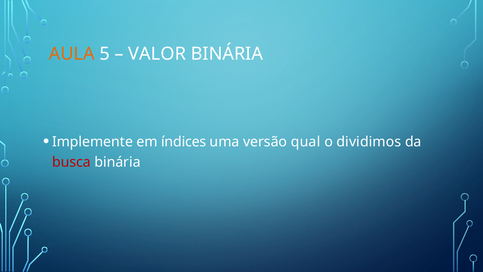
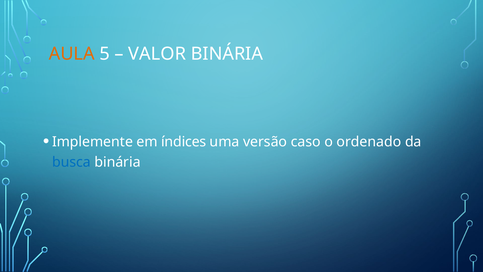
qual: qual -> caso
dividimos: dividimos -> ordenado
busca colour: red -> blue
